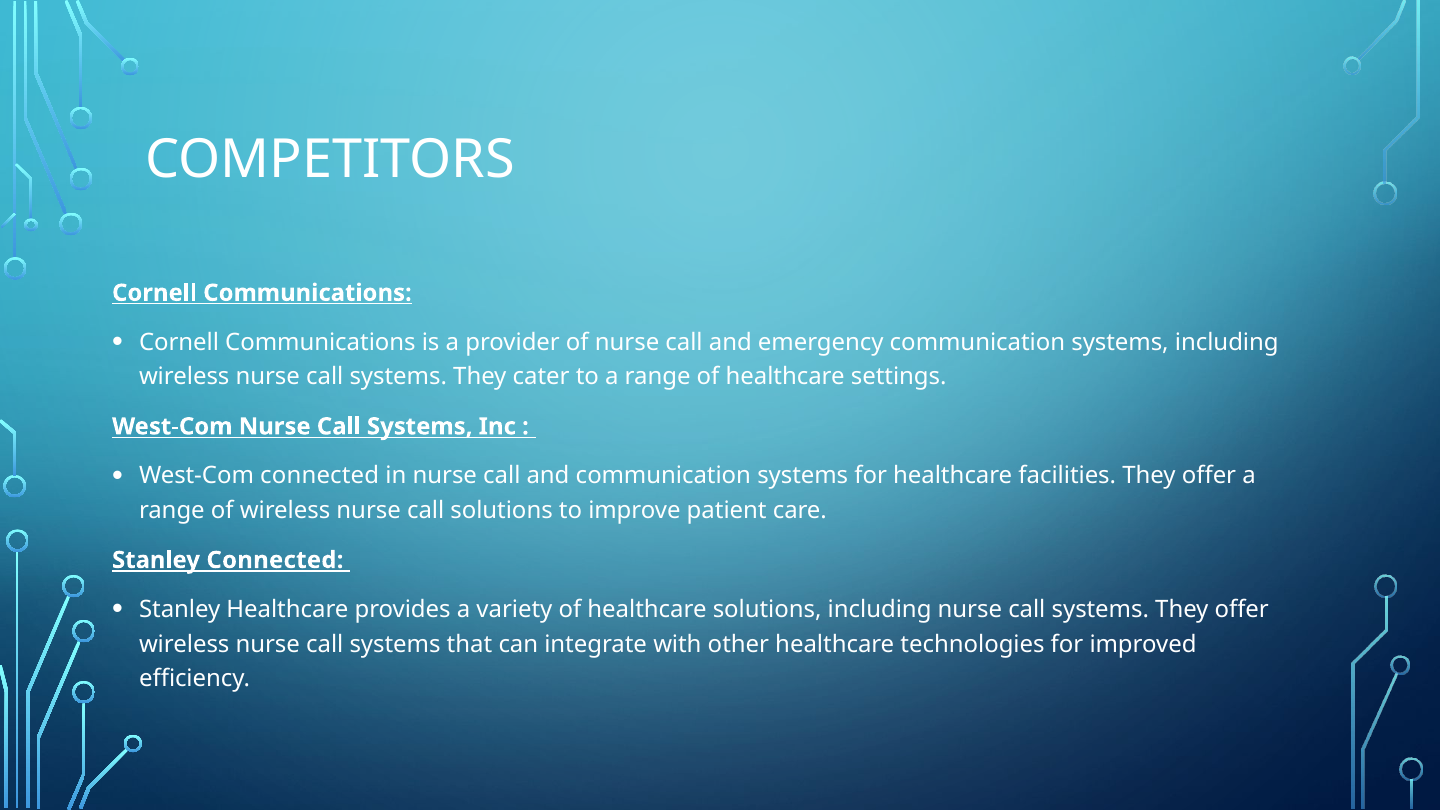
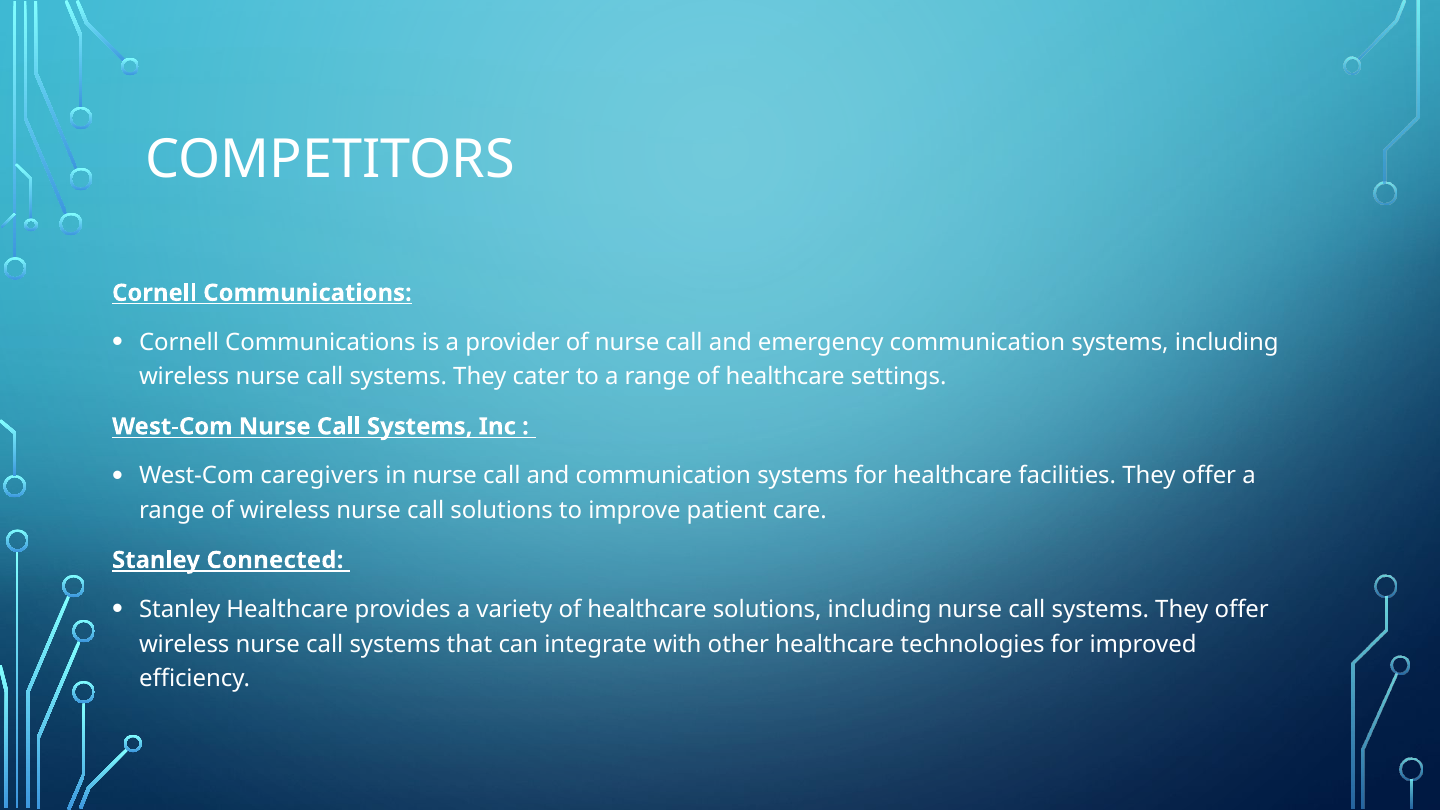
West-Com connected: connected -> caregivers
